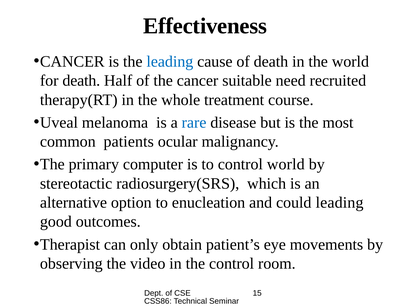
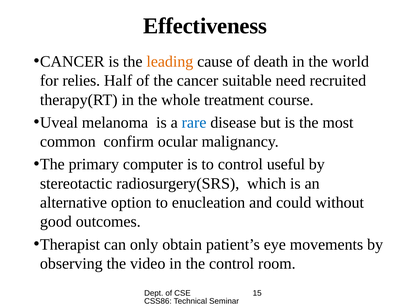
leading at (170, 62) colour: blue -> orange
for death: death -> relies
patients: patients -> confirm
control world: world -> useful
could leading: leading -> without
